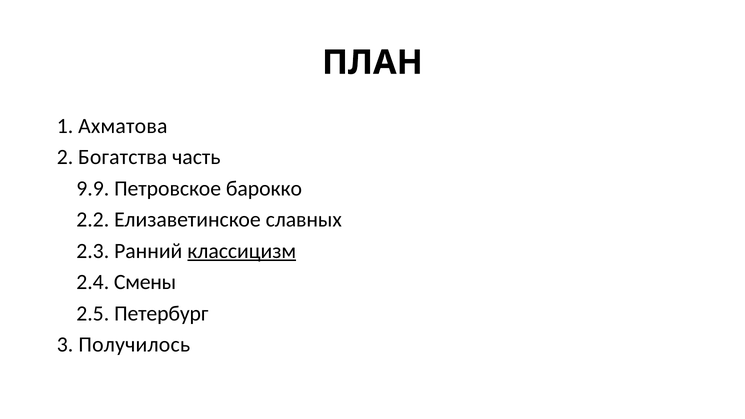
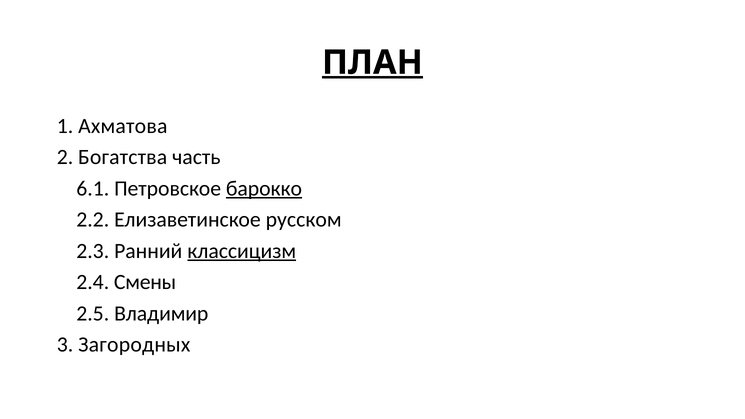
ПЛАН underline: none -> present
9.9: 9.9 -> 6.1
барокко underline: none -> present
славных: славных -> русском
Петербург: Петербург -> Владимир
Получилось: Получилось -> Загородных
